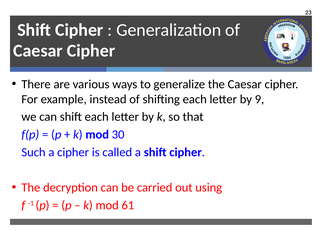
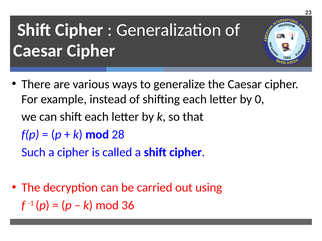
9: 9 -> 0
30: 30 -> 28
61: 61 -> 36
